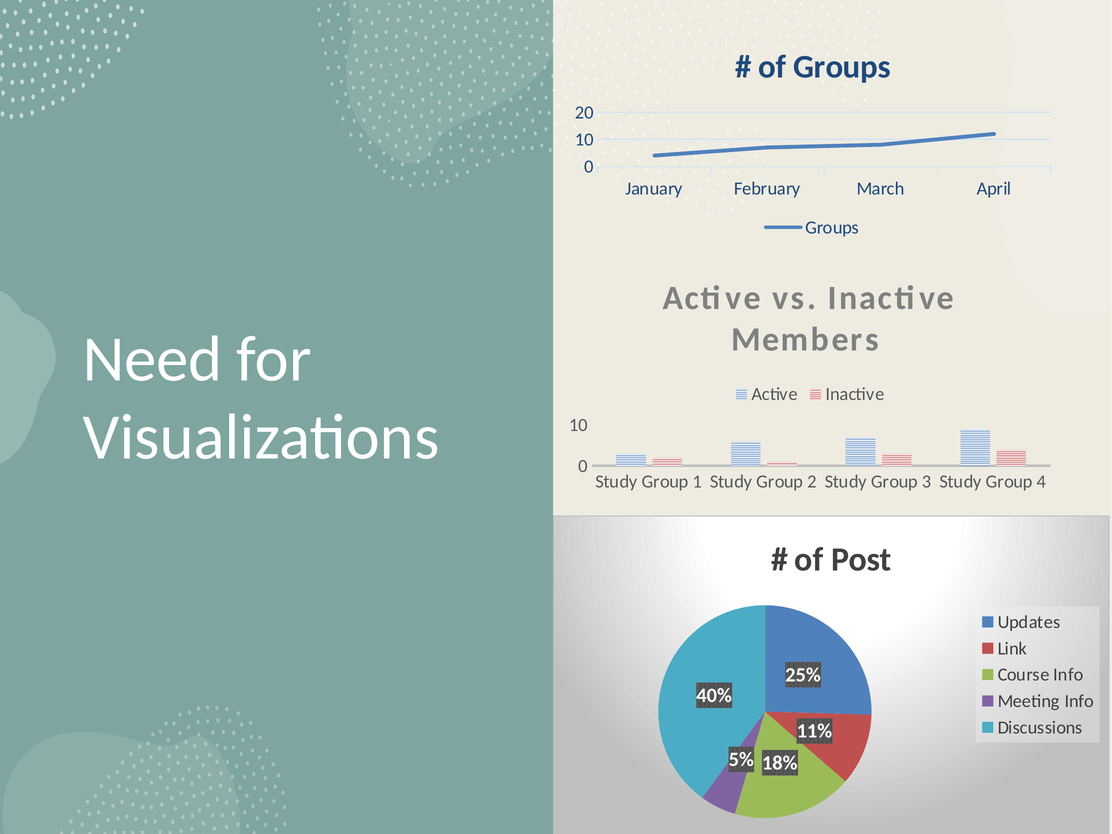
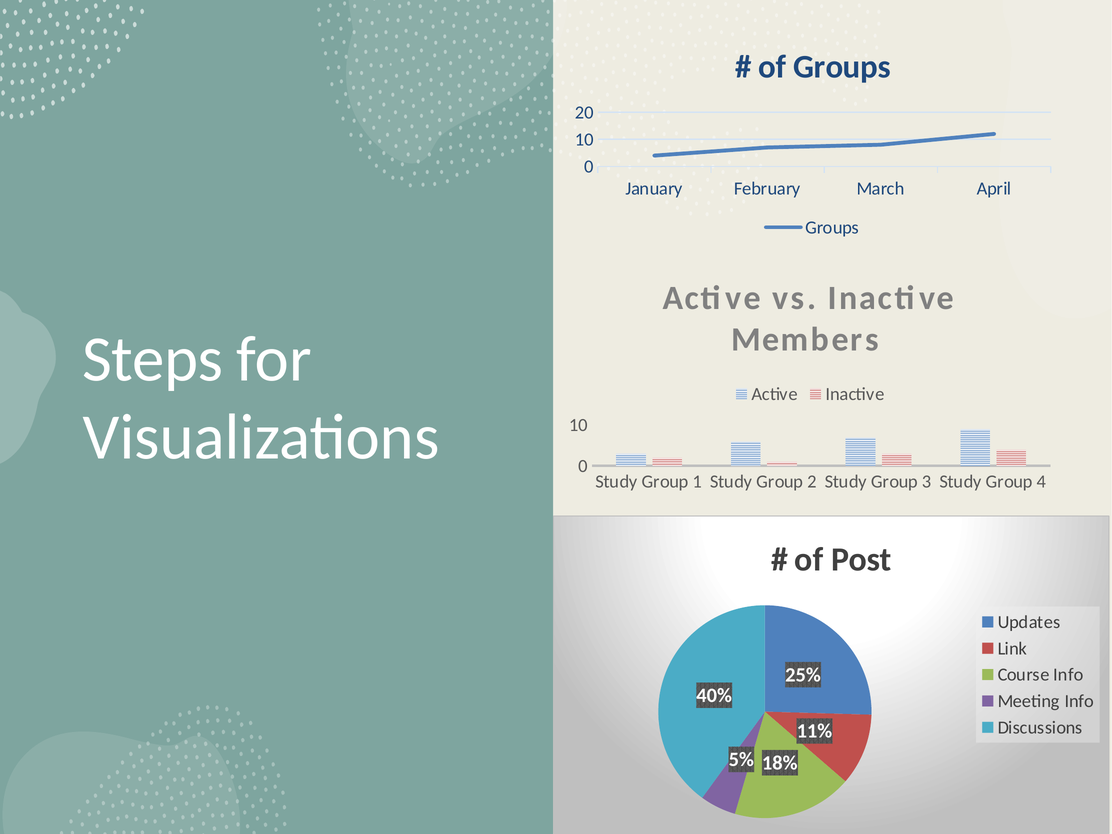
Need: Need -> Steps
